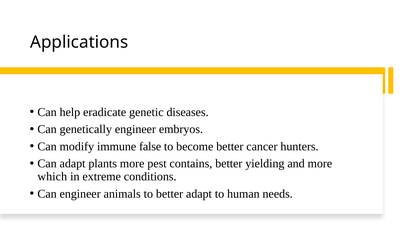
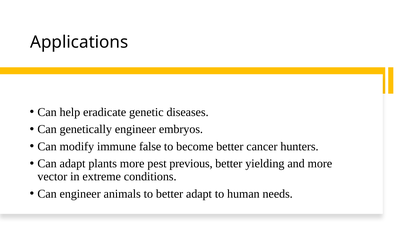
contains: contains -> previous
which: which -> vector
